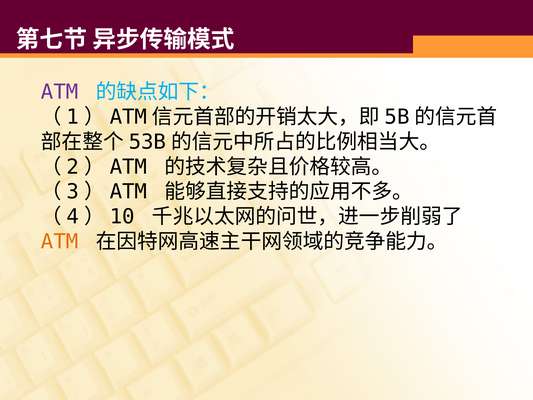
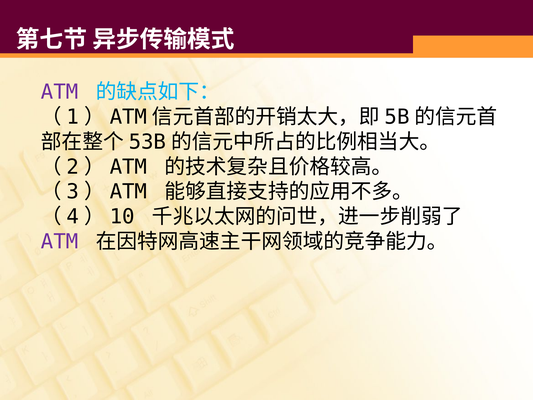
ATM at (60, 241) colour: orange -> purple
